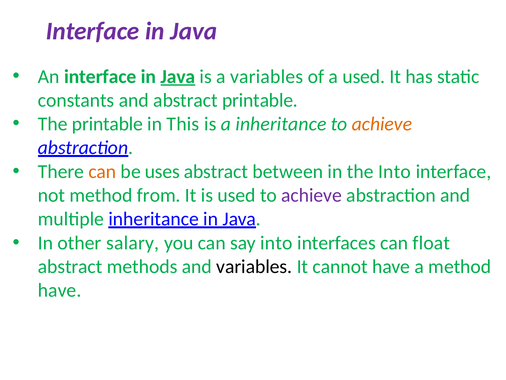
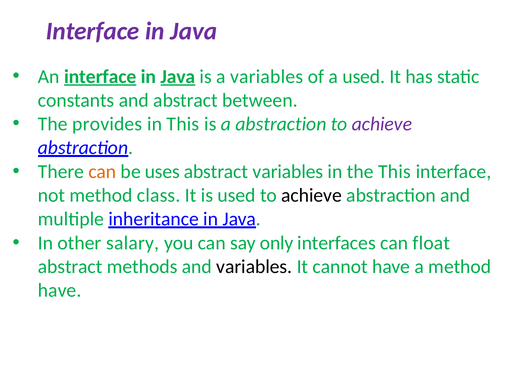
interface at (100, 76) underline: none -> present
abstract printable: printable -> between
The printable: printable -> provides
a inheritance: inheritance -> abstraction
achieve at (382, 124) colour: orange -> purple
abstract between: between -> variables
the Into: Into -> This
from: from -> class
achieve at (312, 195) colour: purple -> black
say into: into -> only
